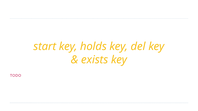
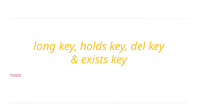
start: start -> long
